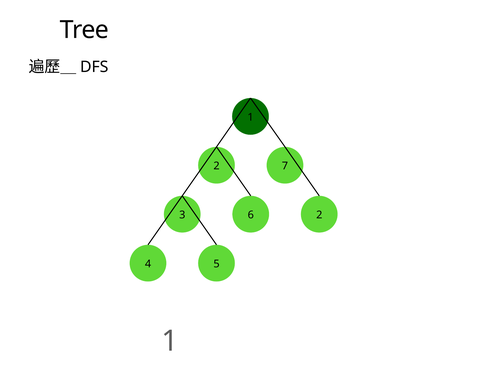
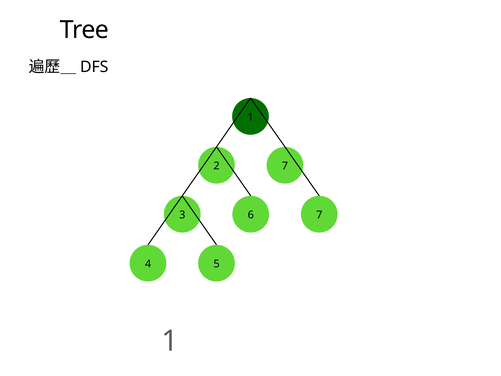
3 2: 2 -> 7
